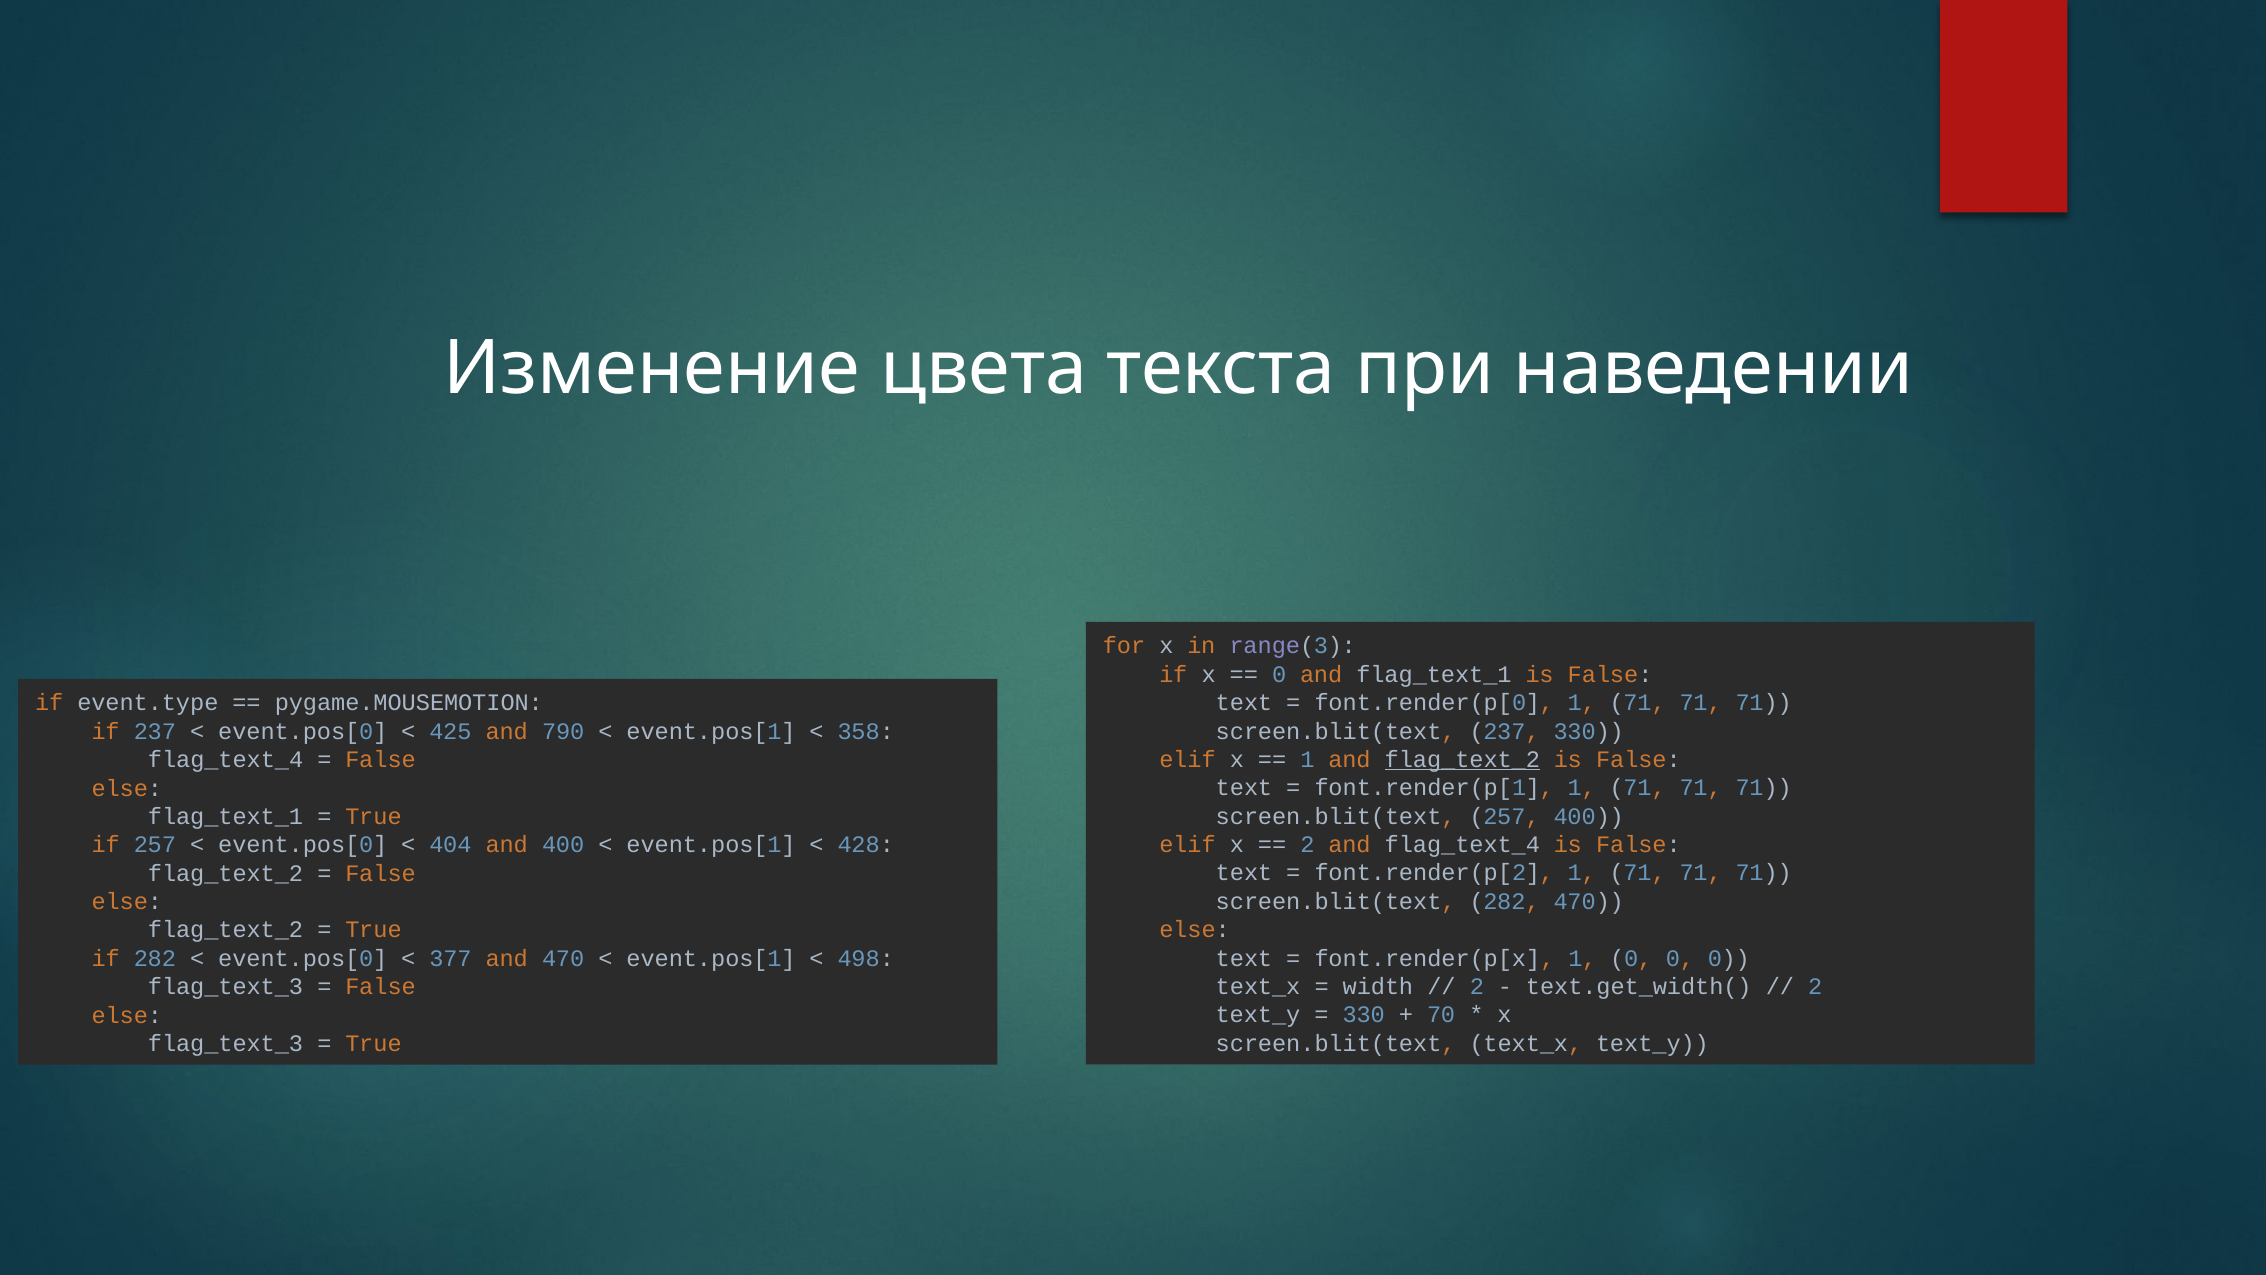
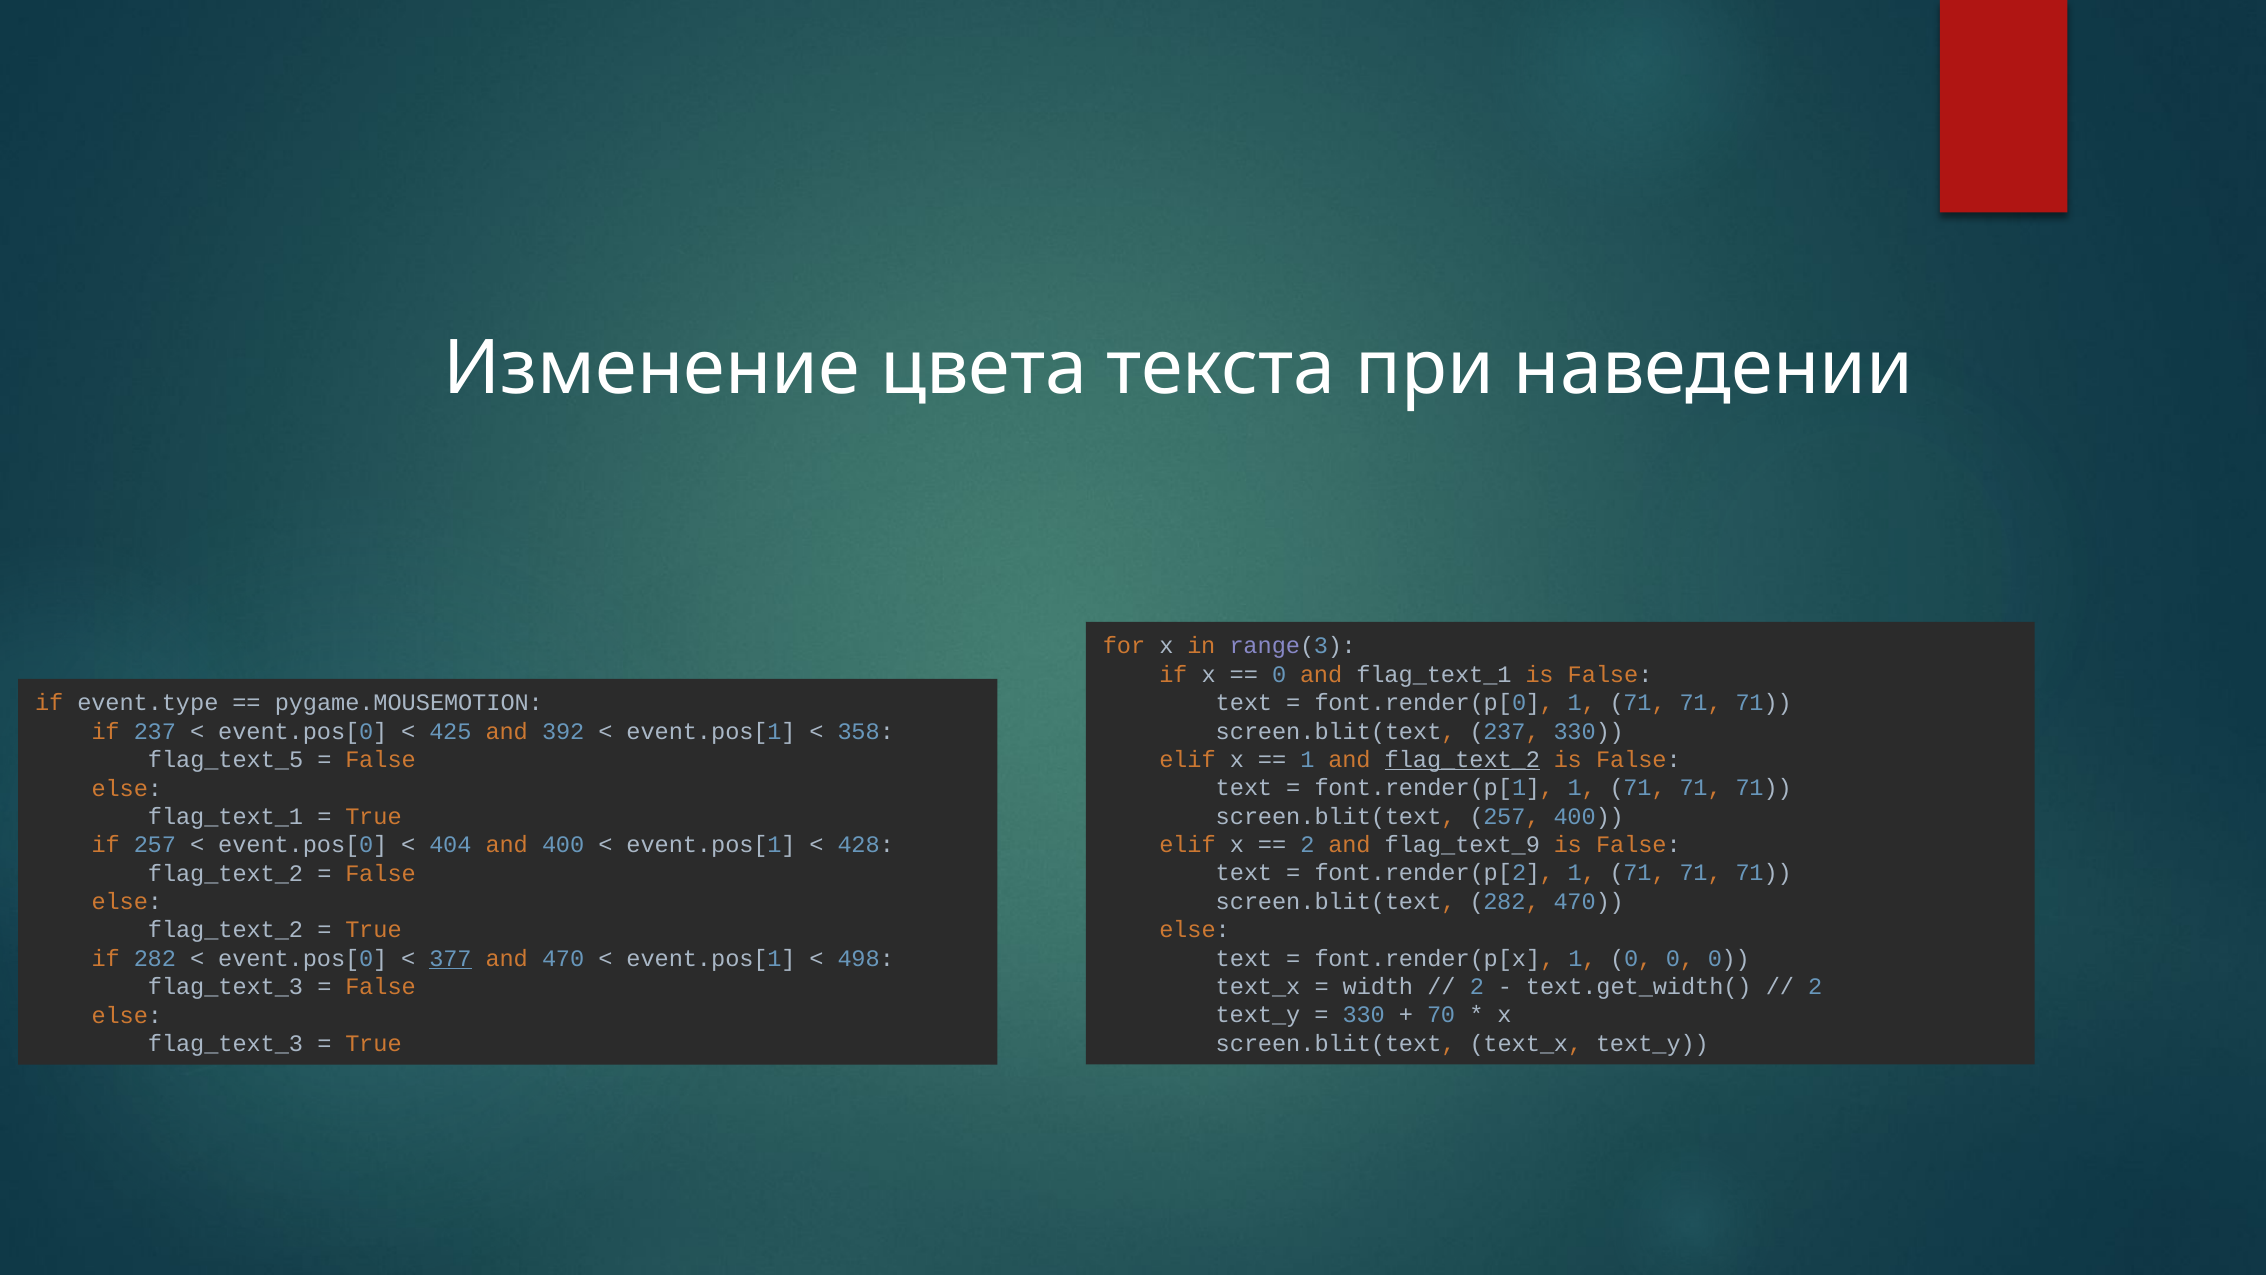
790: 790 -> 392
flag_text_4 at (226, 760): flag_text_4 -> flag_text_5
and flag_text_4: flag_text_4 -> flag_text_9
377 underline: none -> present
